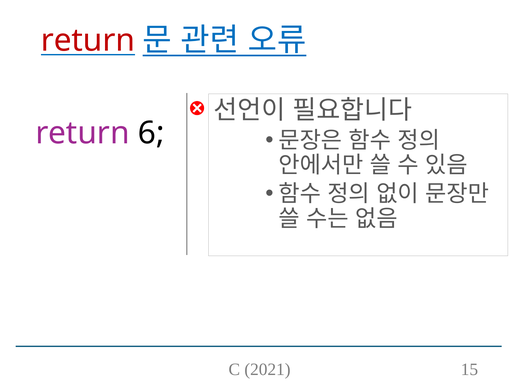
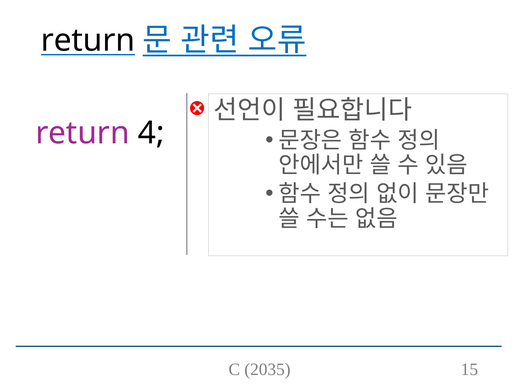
return at (88, 40) colour: red -> black
6: 6 -> 4
2021: 2021 -> 2035
